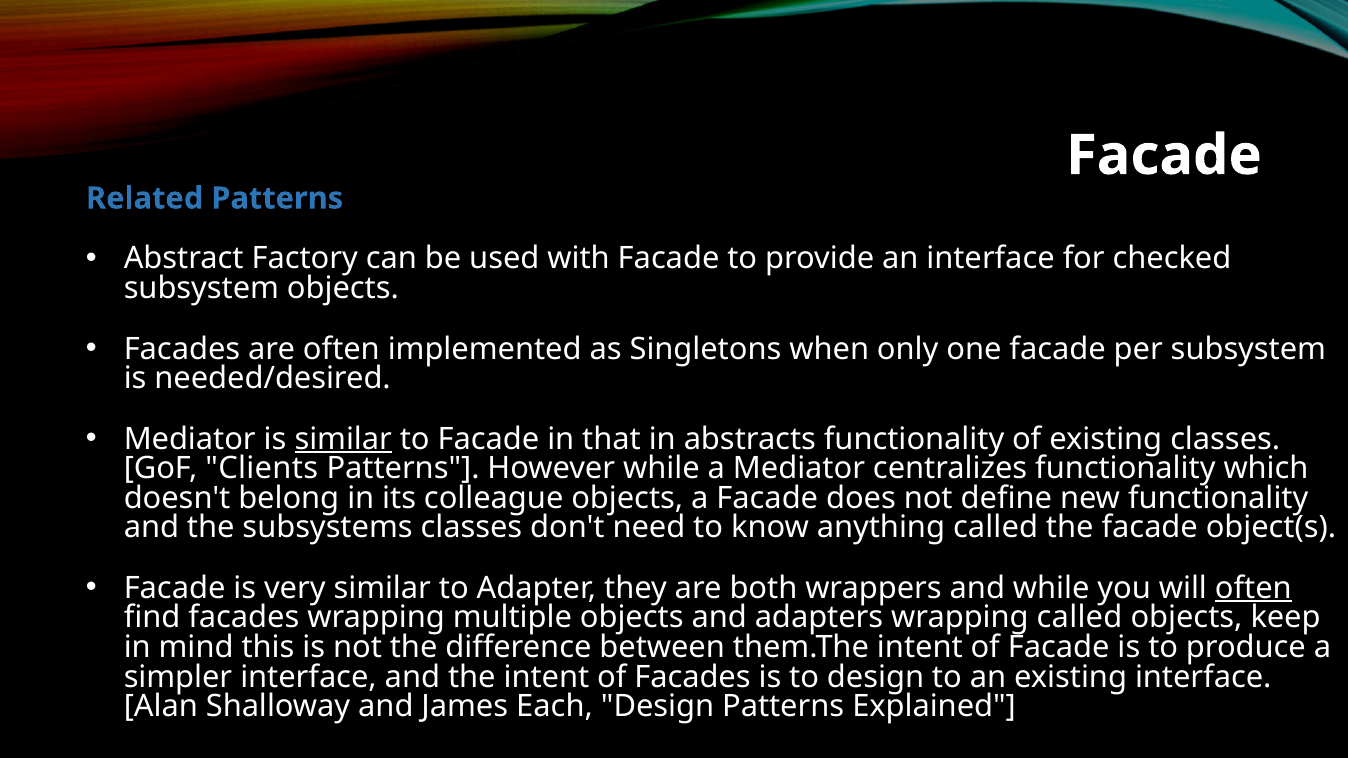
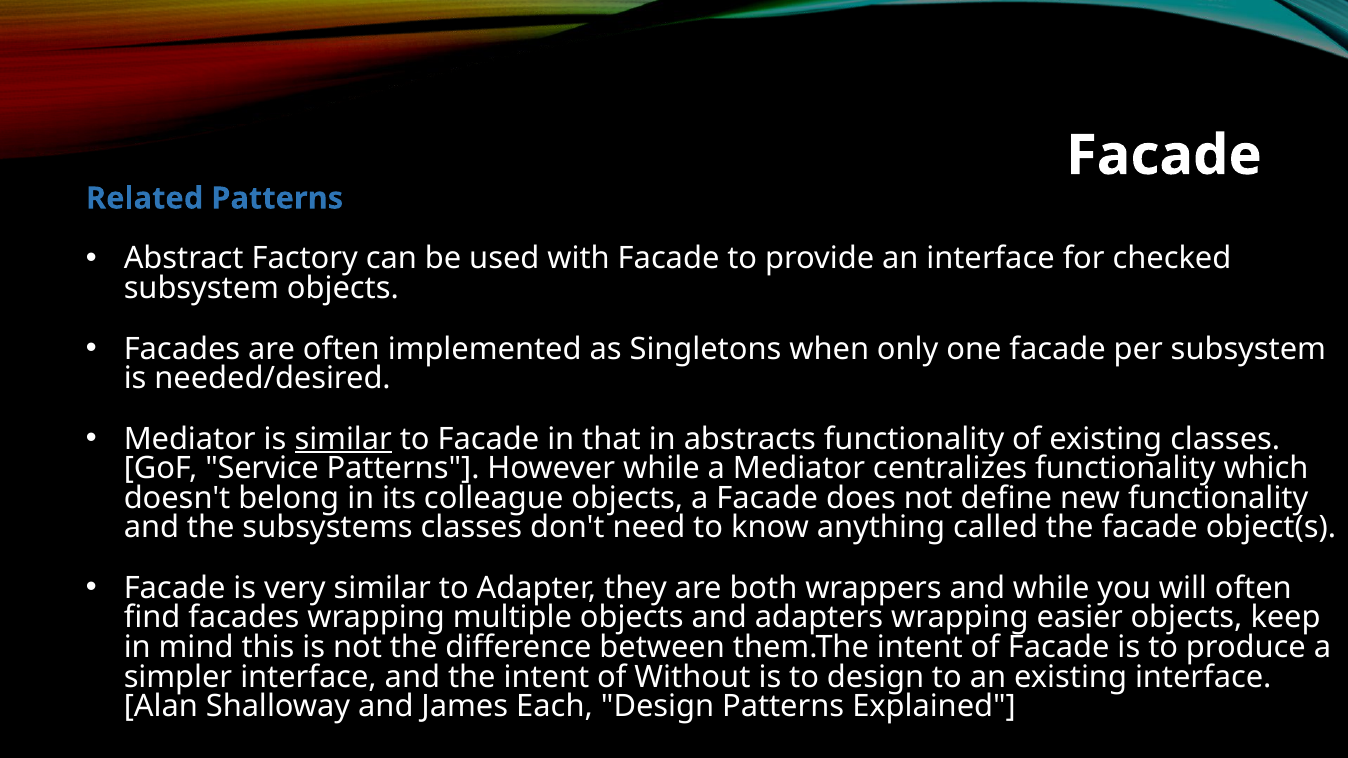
Clients: Clients -> Service
often at (1253, 588) underline: present -> none
wrapping called: called -> easier
of Facades: Facades -> Without
